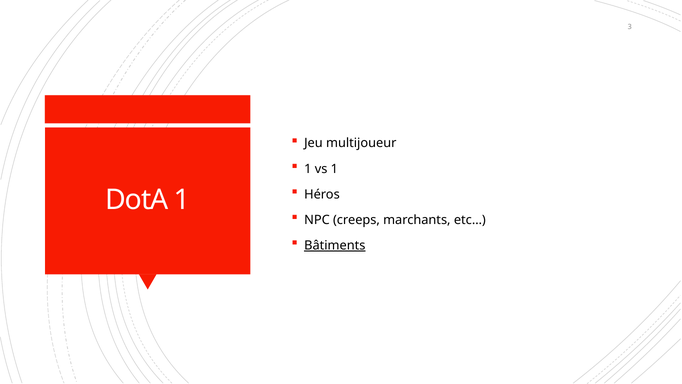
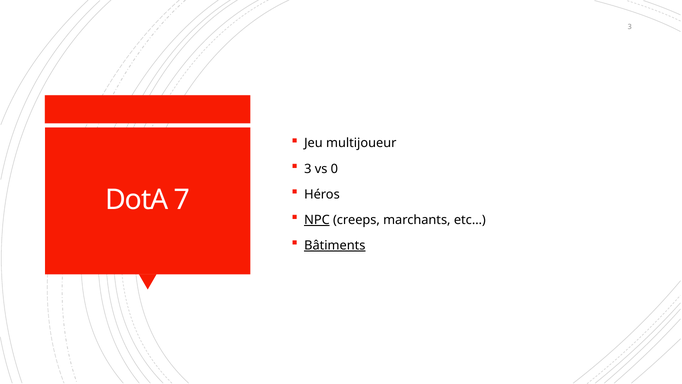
1 at (308, 169): 1 -> 3
vs 1: 1 -> 0
DotA 1: 1 -> 7
NPC underline: none -> present
